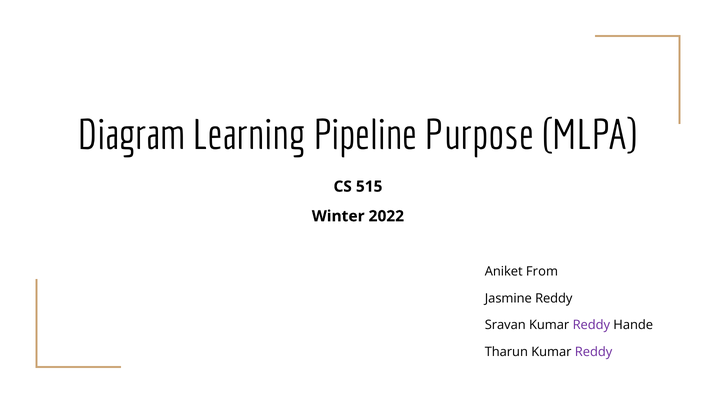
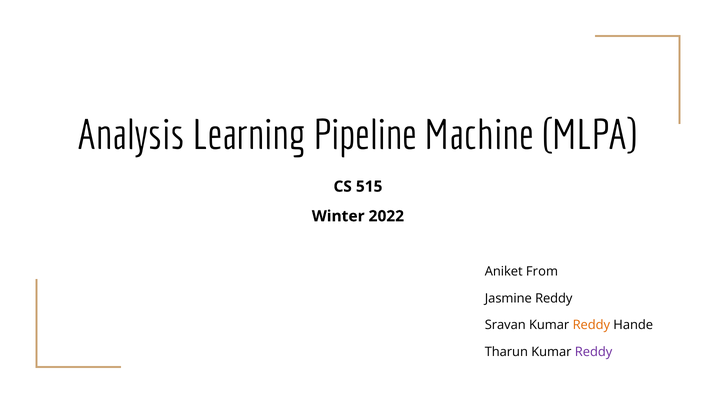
Diagram: Diagram -> Analysis
Purpose: Purpose -> Machine
Reddy at (591, 325) colour: purple -> orange
